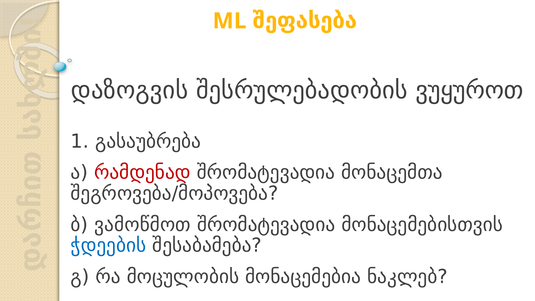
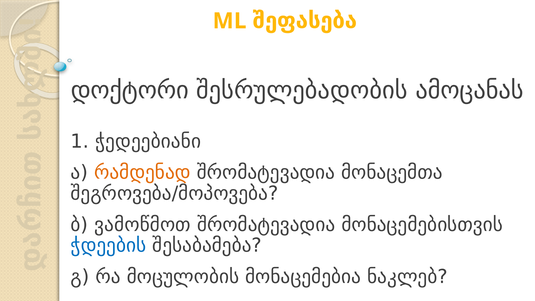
დაზოგვის: დაზოგვის -> დოქტორი
ვუყუროთ: ვუყუროთ -> ამოცანას
გასაუბრება: გასაუბრება -> ჭედეებიანი
რამდენად colour: red -> orange
